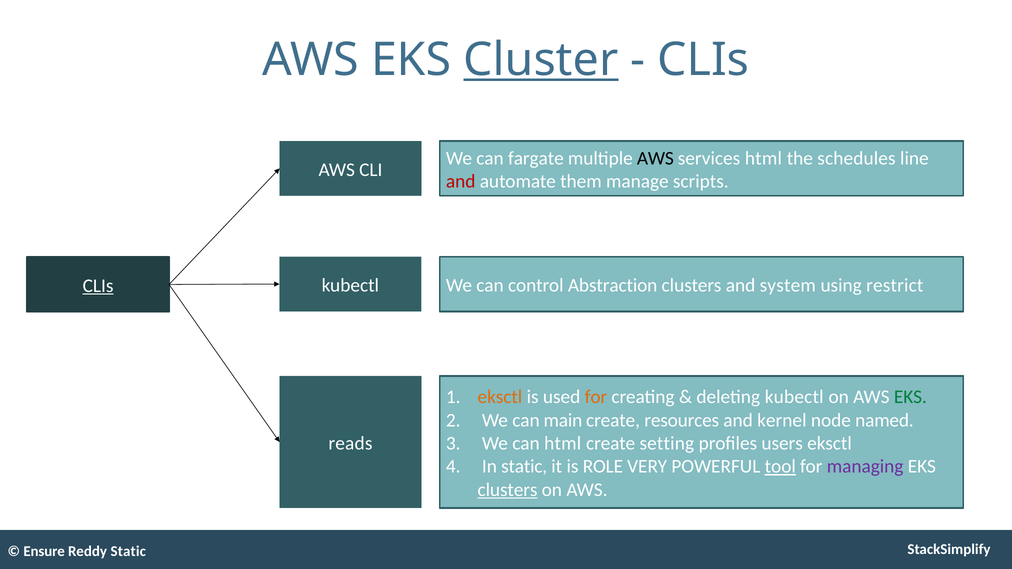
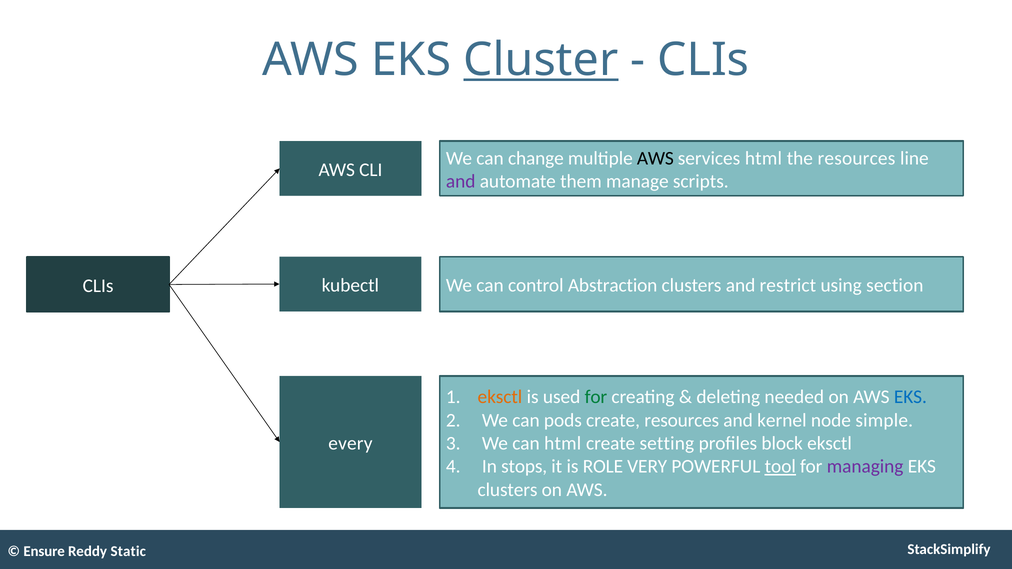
fargate: fargate -> change
the schedules: schedules -> resources
and at (461, 181) colour: red -> purple
system: system -> restrict
restrict: restrict -> section
CLIs at (98, 286) underline: present -> none
for at (596, 397) colour: orange -> green
deleting kubectl: kubectl -> needed
EKS at (910, 397) colour: green -> blue
main: main -> pods
named: named -> simple
reads: reads -> every
users: users -> block
In static: static -> stops
clusters at (508, 490) underline: present -> none
